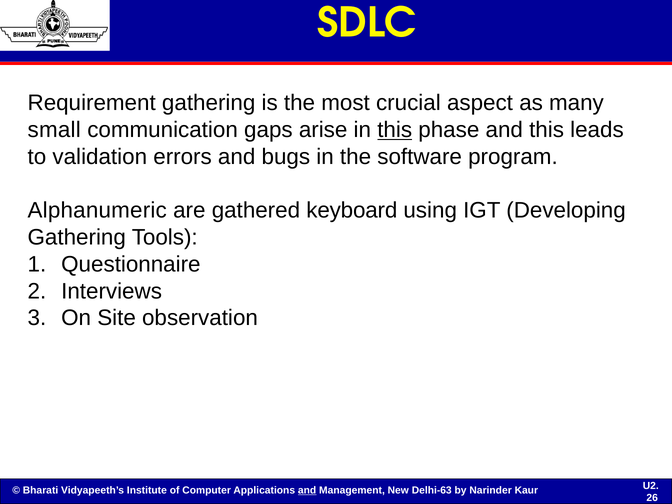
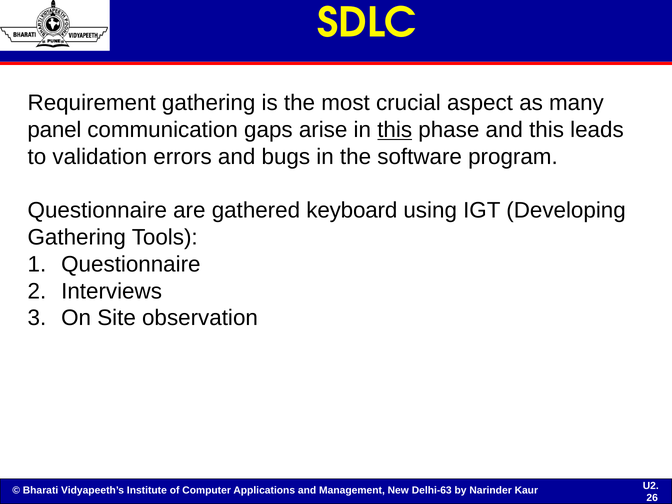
small: small -> panel
Alphanumeric at (97, 211): Alphanumeric -> Questionnaire
and at (307, 490) underline: present -> none
